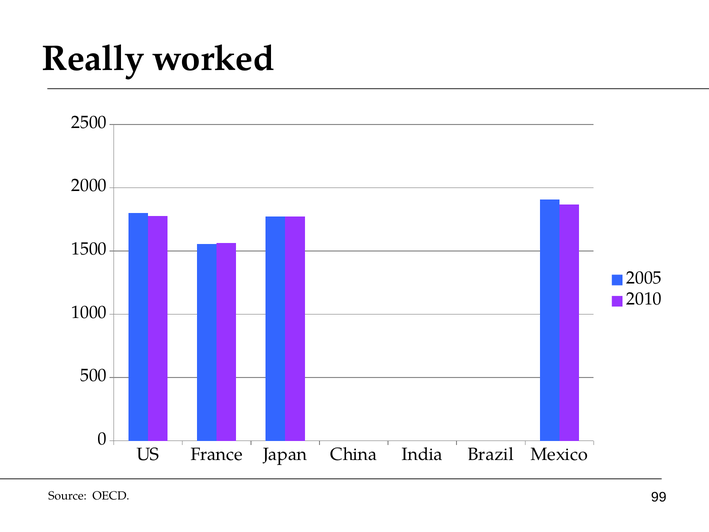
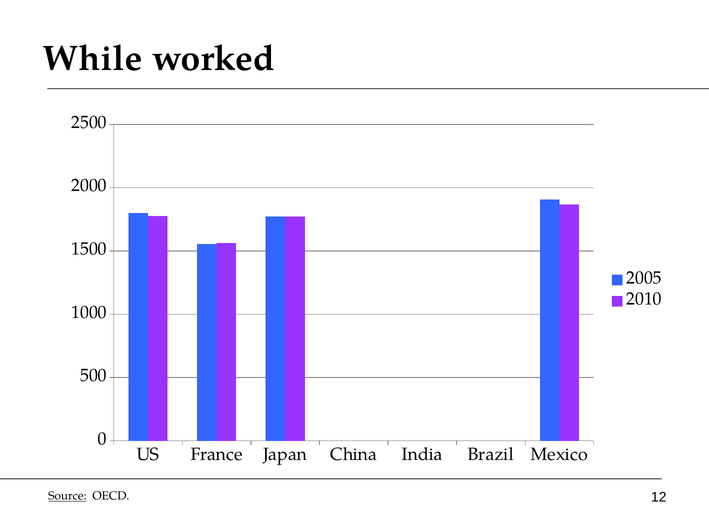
Really: Really -> While
Source underline: none -> present
99: 99 -> 12
